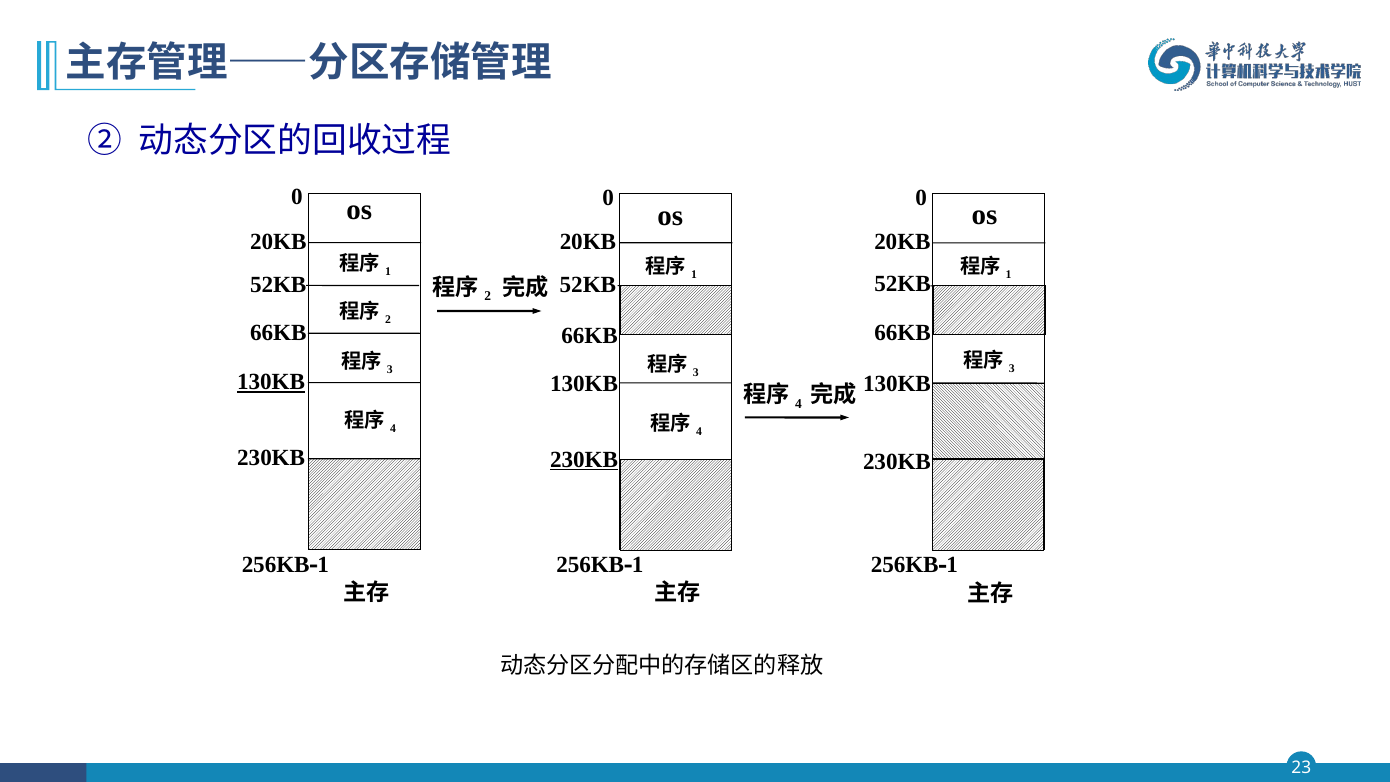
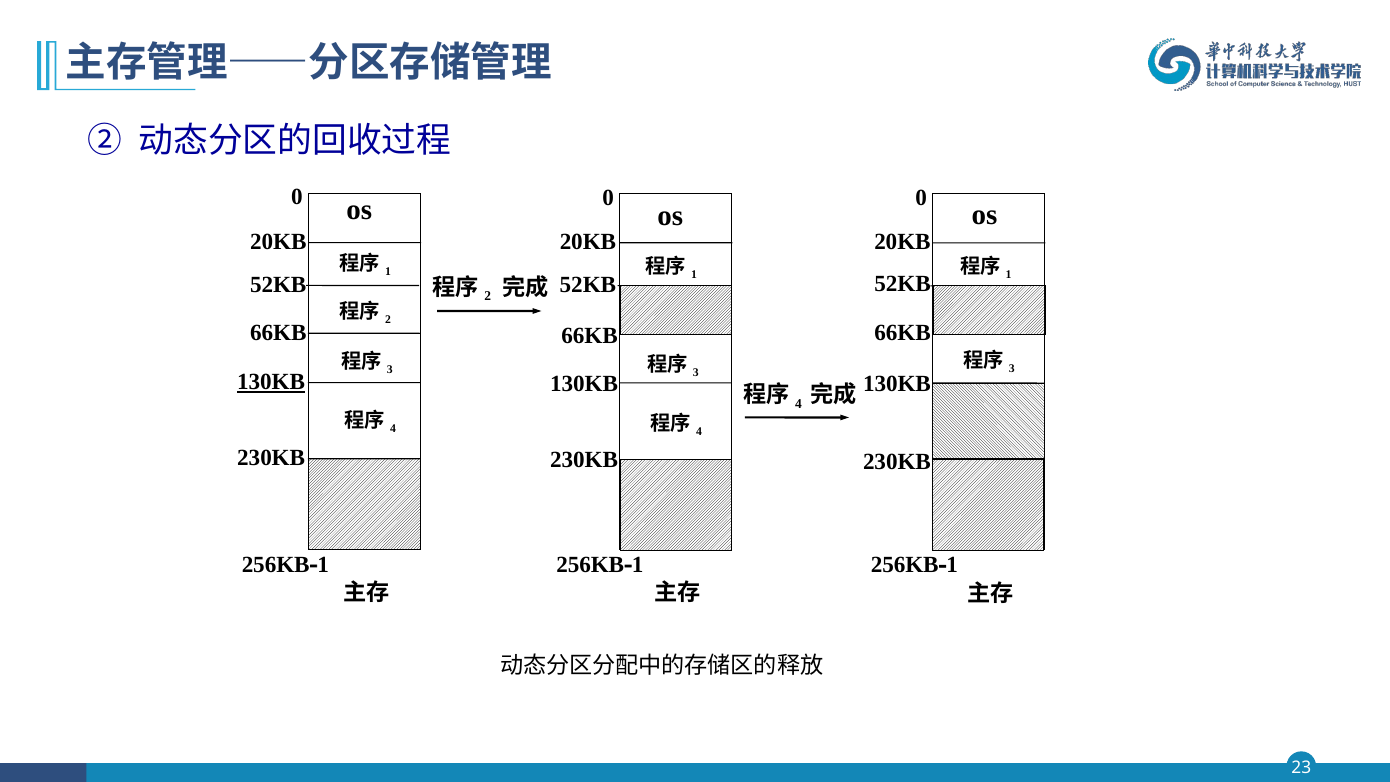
230KB at (584, 460) underline: present -> none
